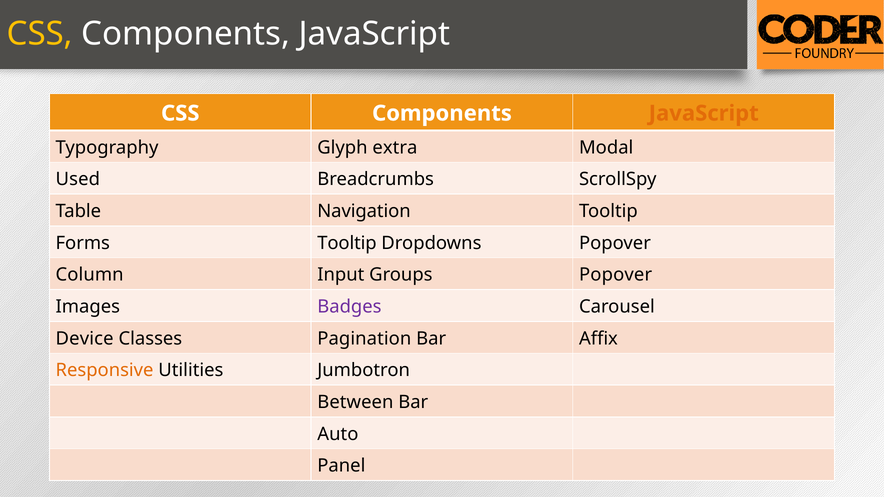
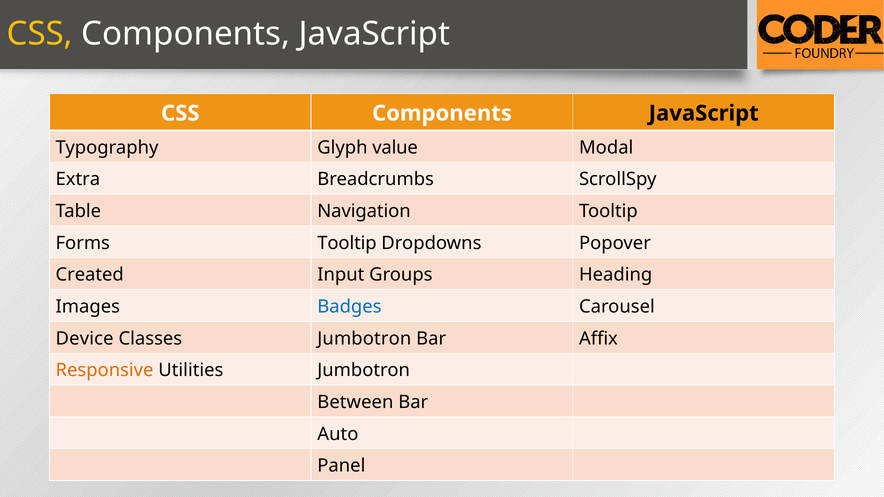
JavaScript at (704, 113) colour: orange -> black
extra: extra -> value
Used: Used -> Extra
Column: Column -> Created
Groups Popover: Popover -> Heading
Badges colour: purple -> blue
Classes Pagination: Pagination -> Jumbotron
